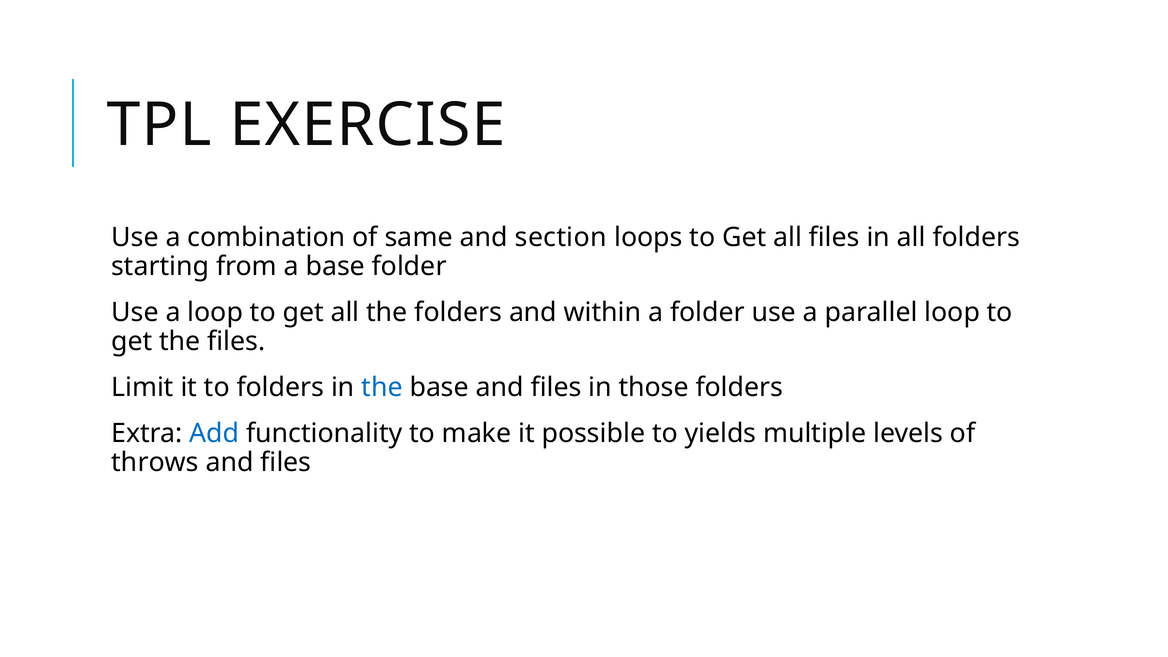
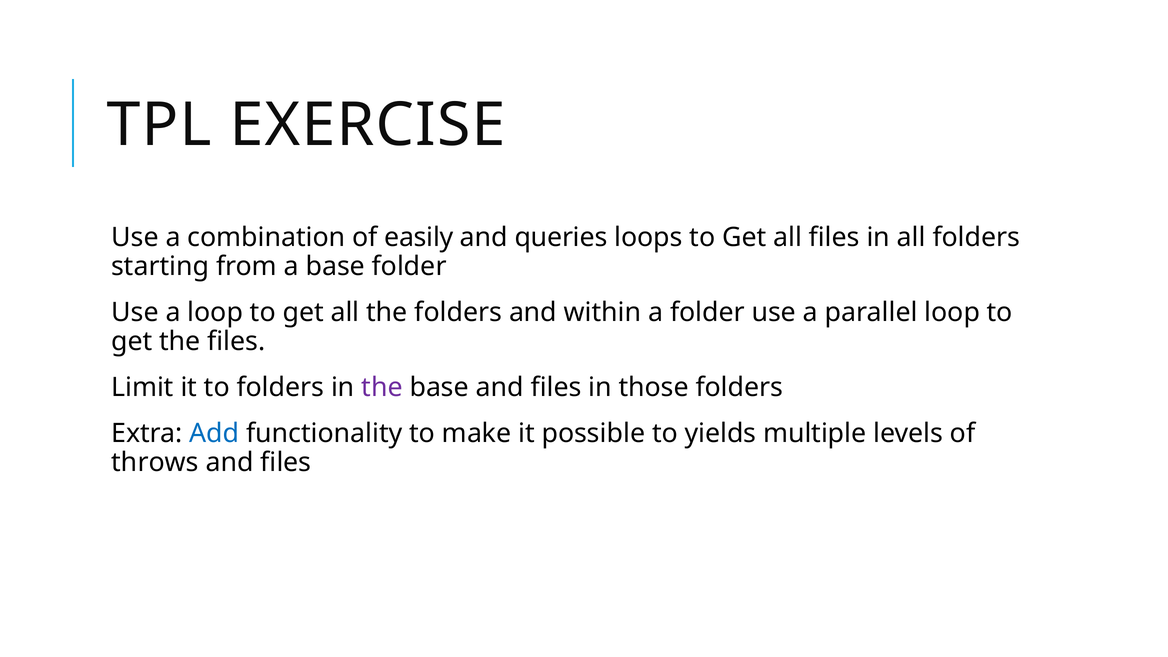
same: same -> easily
section: section -> queries
the at (382, 387) colour: blue -> purple
